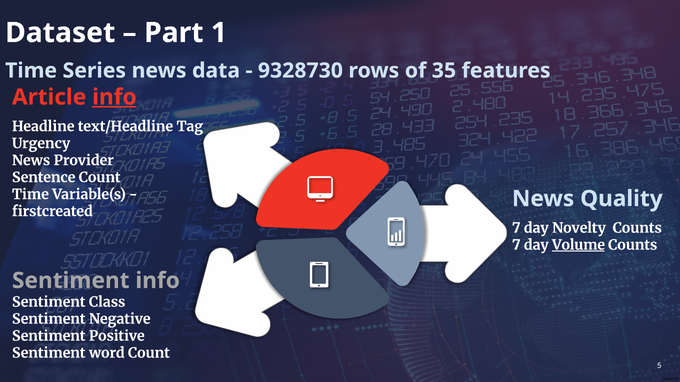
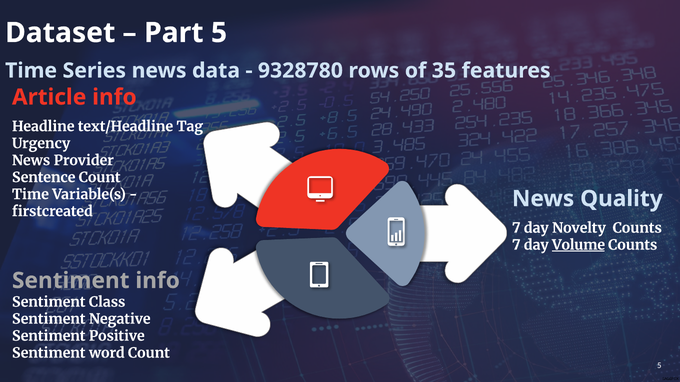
Part 1: 1 -> 5
9328730: 9328730 -> 9328780
info at (114, 97) underline: present -> none
